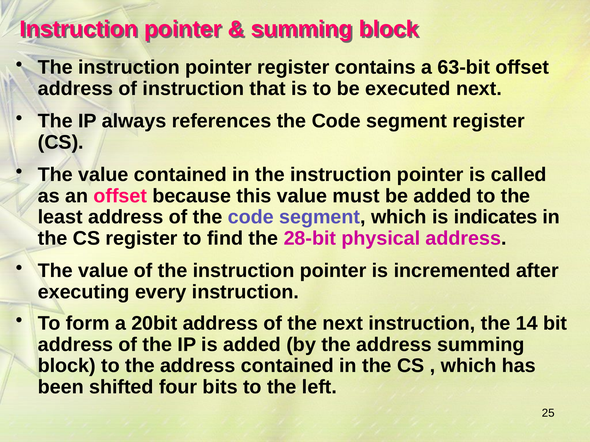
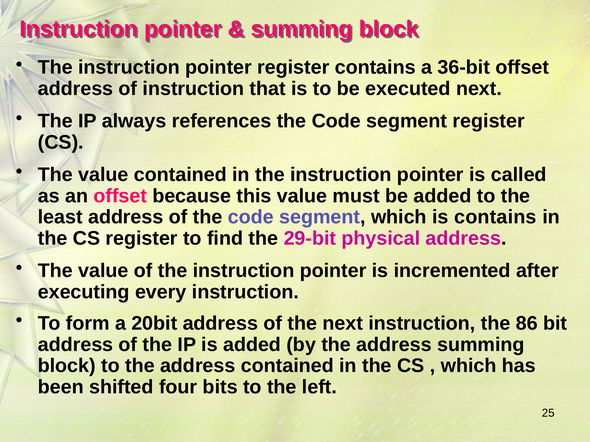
63-bit: 63-bit -> 36-bit
is indicates: indicates -> contains
28-bit: 28-bit -> 29-bit
14: 14 -> 86
